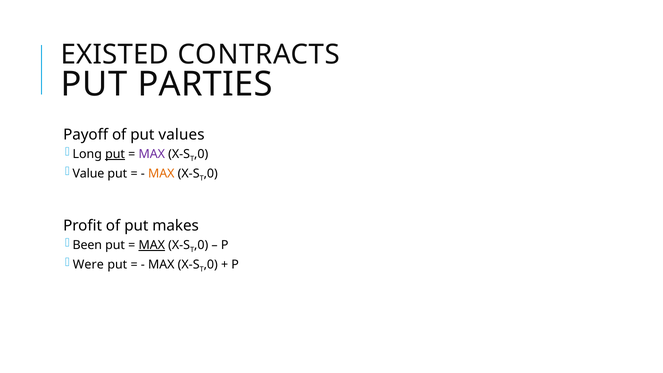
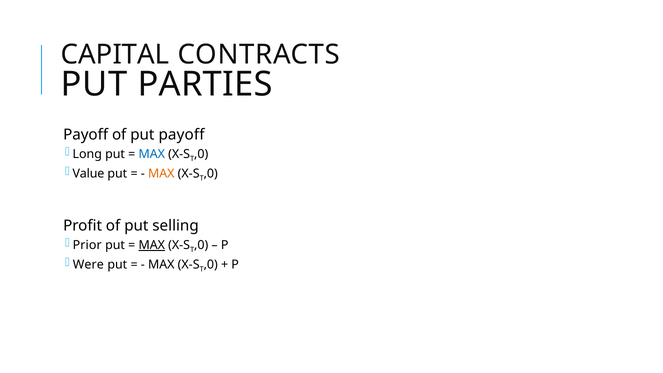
EXISTED: EXISTED -> CAPITAL
put values: values -> payoff
put at (115, 154) underline: present -> none
MAX at (152, 154) colour: purple -> blue
makes: makes -> selling
Been: Been -> Prior
